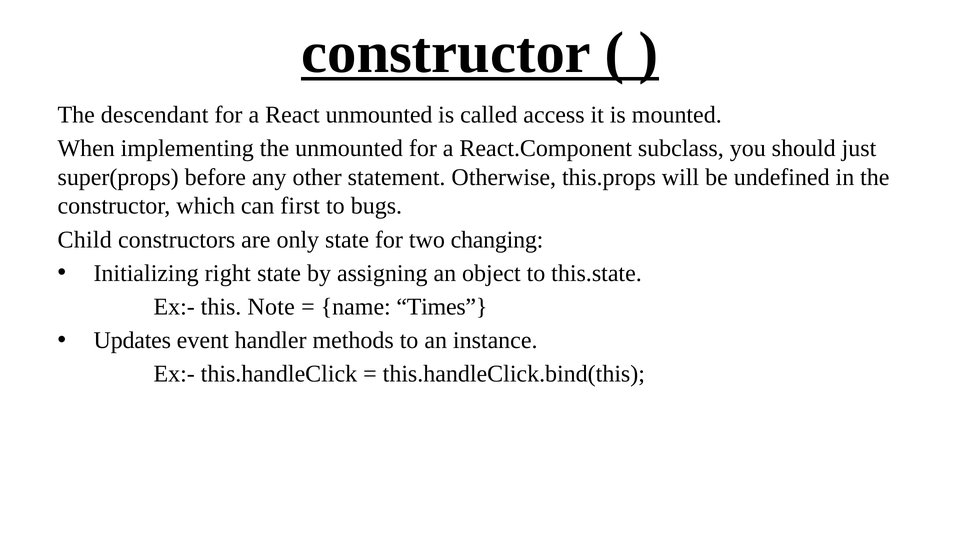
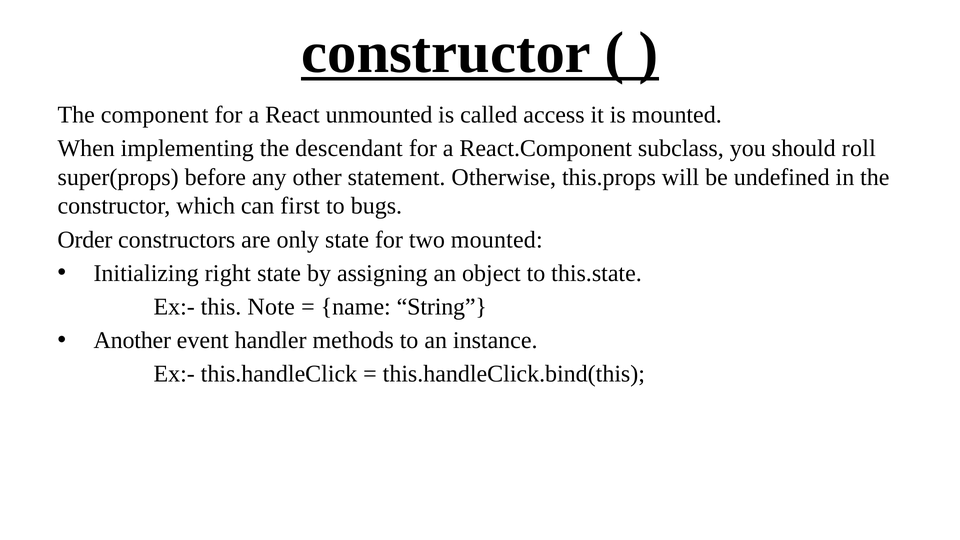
descendant: descendant -> component
the unmounted: unmounted -> descendant
just: just -> roll
Child: Child -> Order
two changing: changing -> mounted
Times: Times -> String
Updates: Updates -> Another
